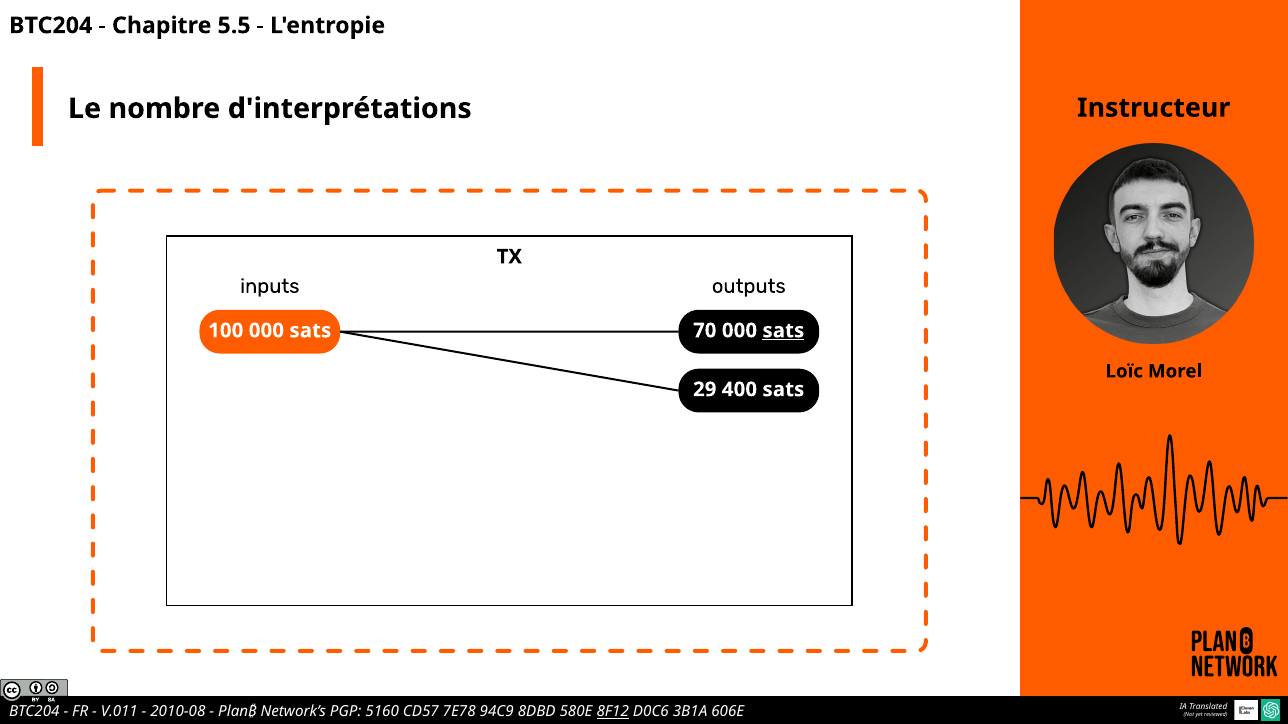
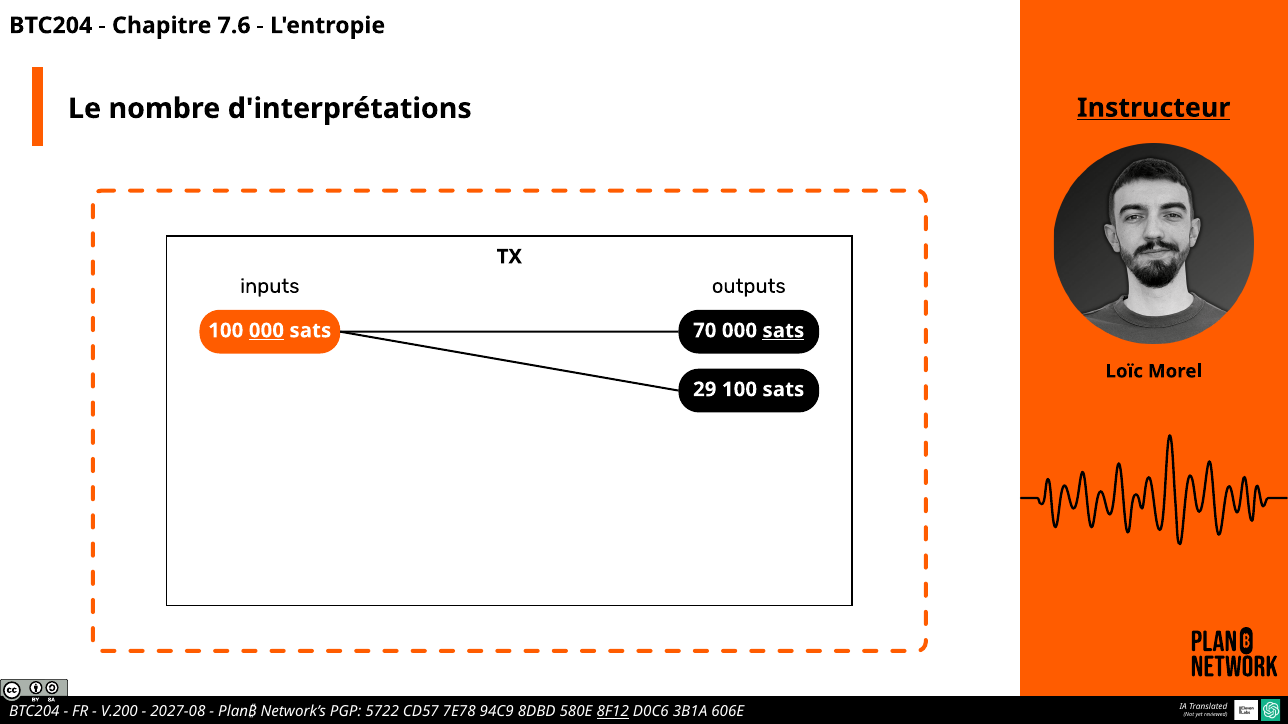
5.5: 5.5 -> 7.6
Instructeur underline: none -> present
000 at (266, 331) underline: none -> present
29 400: 400 -> 100
V.011: V.011 -> V.200
2010-08: 2010-08 -> 2027-08
5160: 5160 -> 5722
